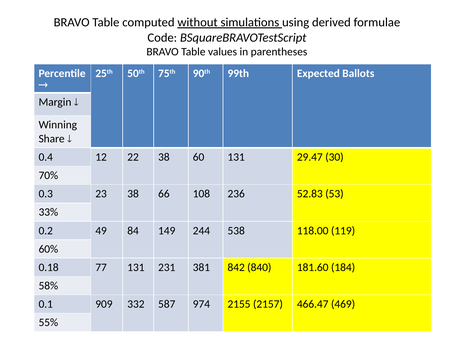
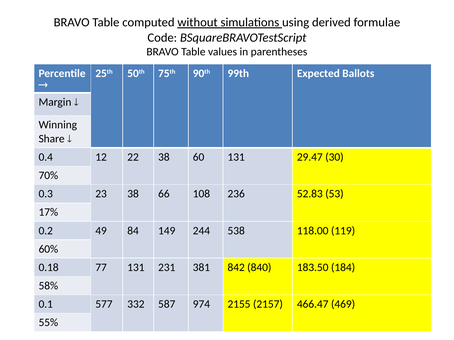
33%: 33% -> 17%
181.60: 181.60 -> 183.50
909: 909 -> 577
